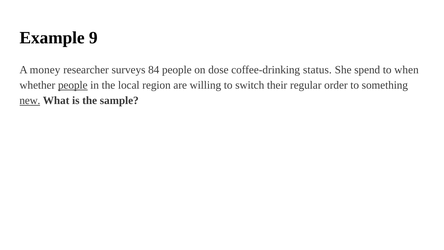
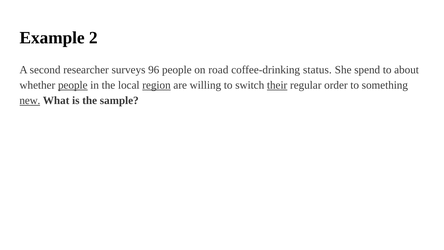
9: 9 -> 2
money: money -> second
84: 84 -> 96
dose: dose -> road
when: when -> about
region underline: none -> present
their underline: none -> present
